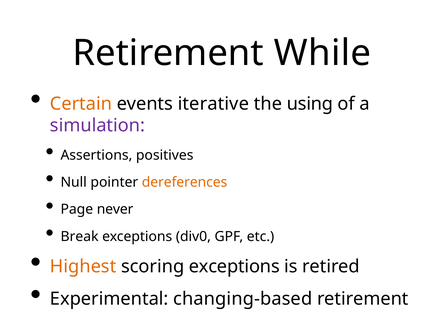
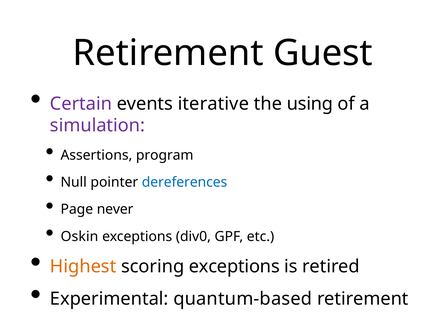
While: While -> Guest
Certain colour: orange -> purple
positives: positives -> program
dereferences colour: orange -> blue
Break: Break -> Oskin
changing-based: changing-based -> quantum-based
